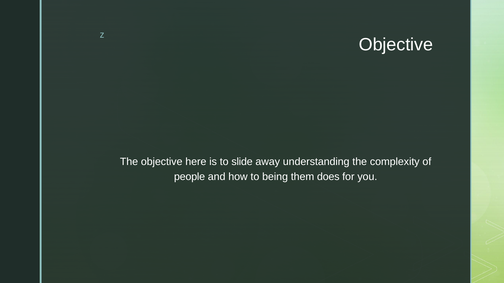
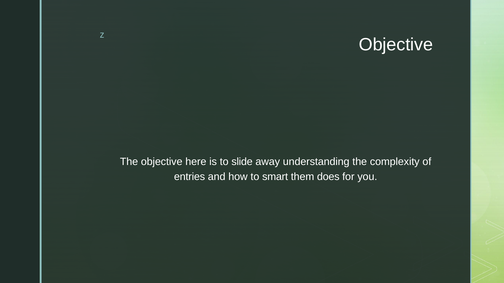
people: people -> entries
being: being -> smart
